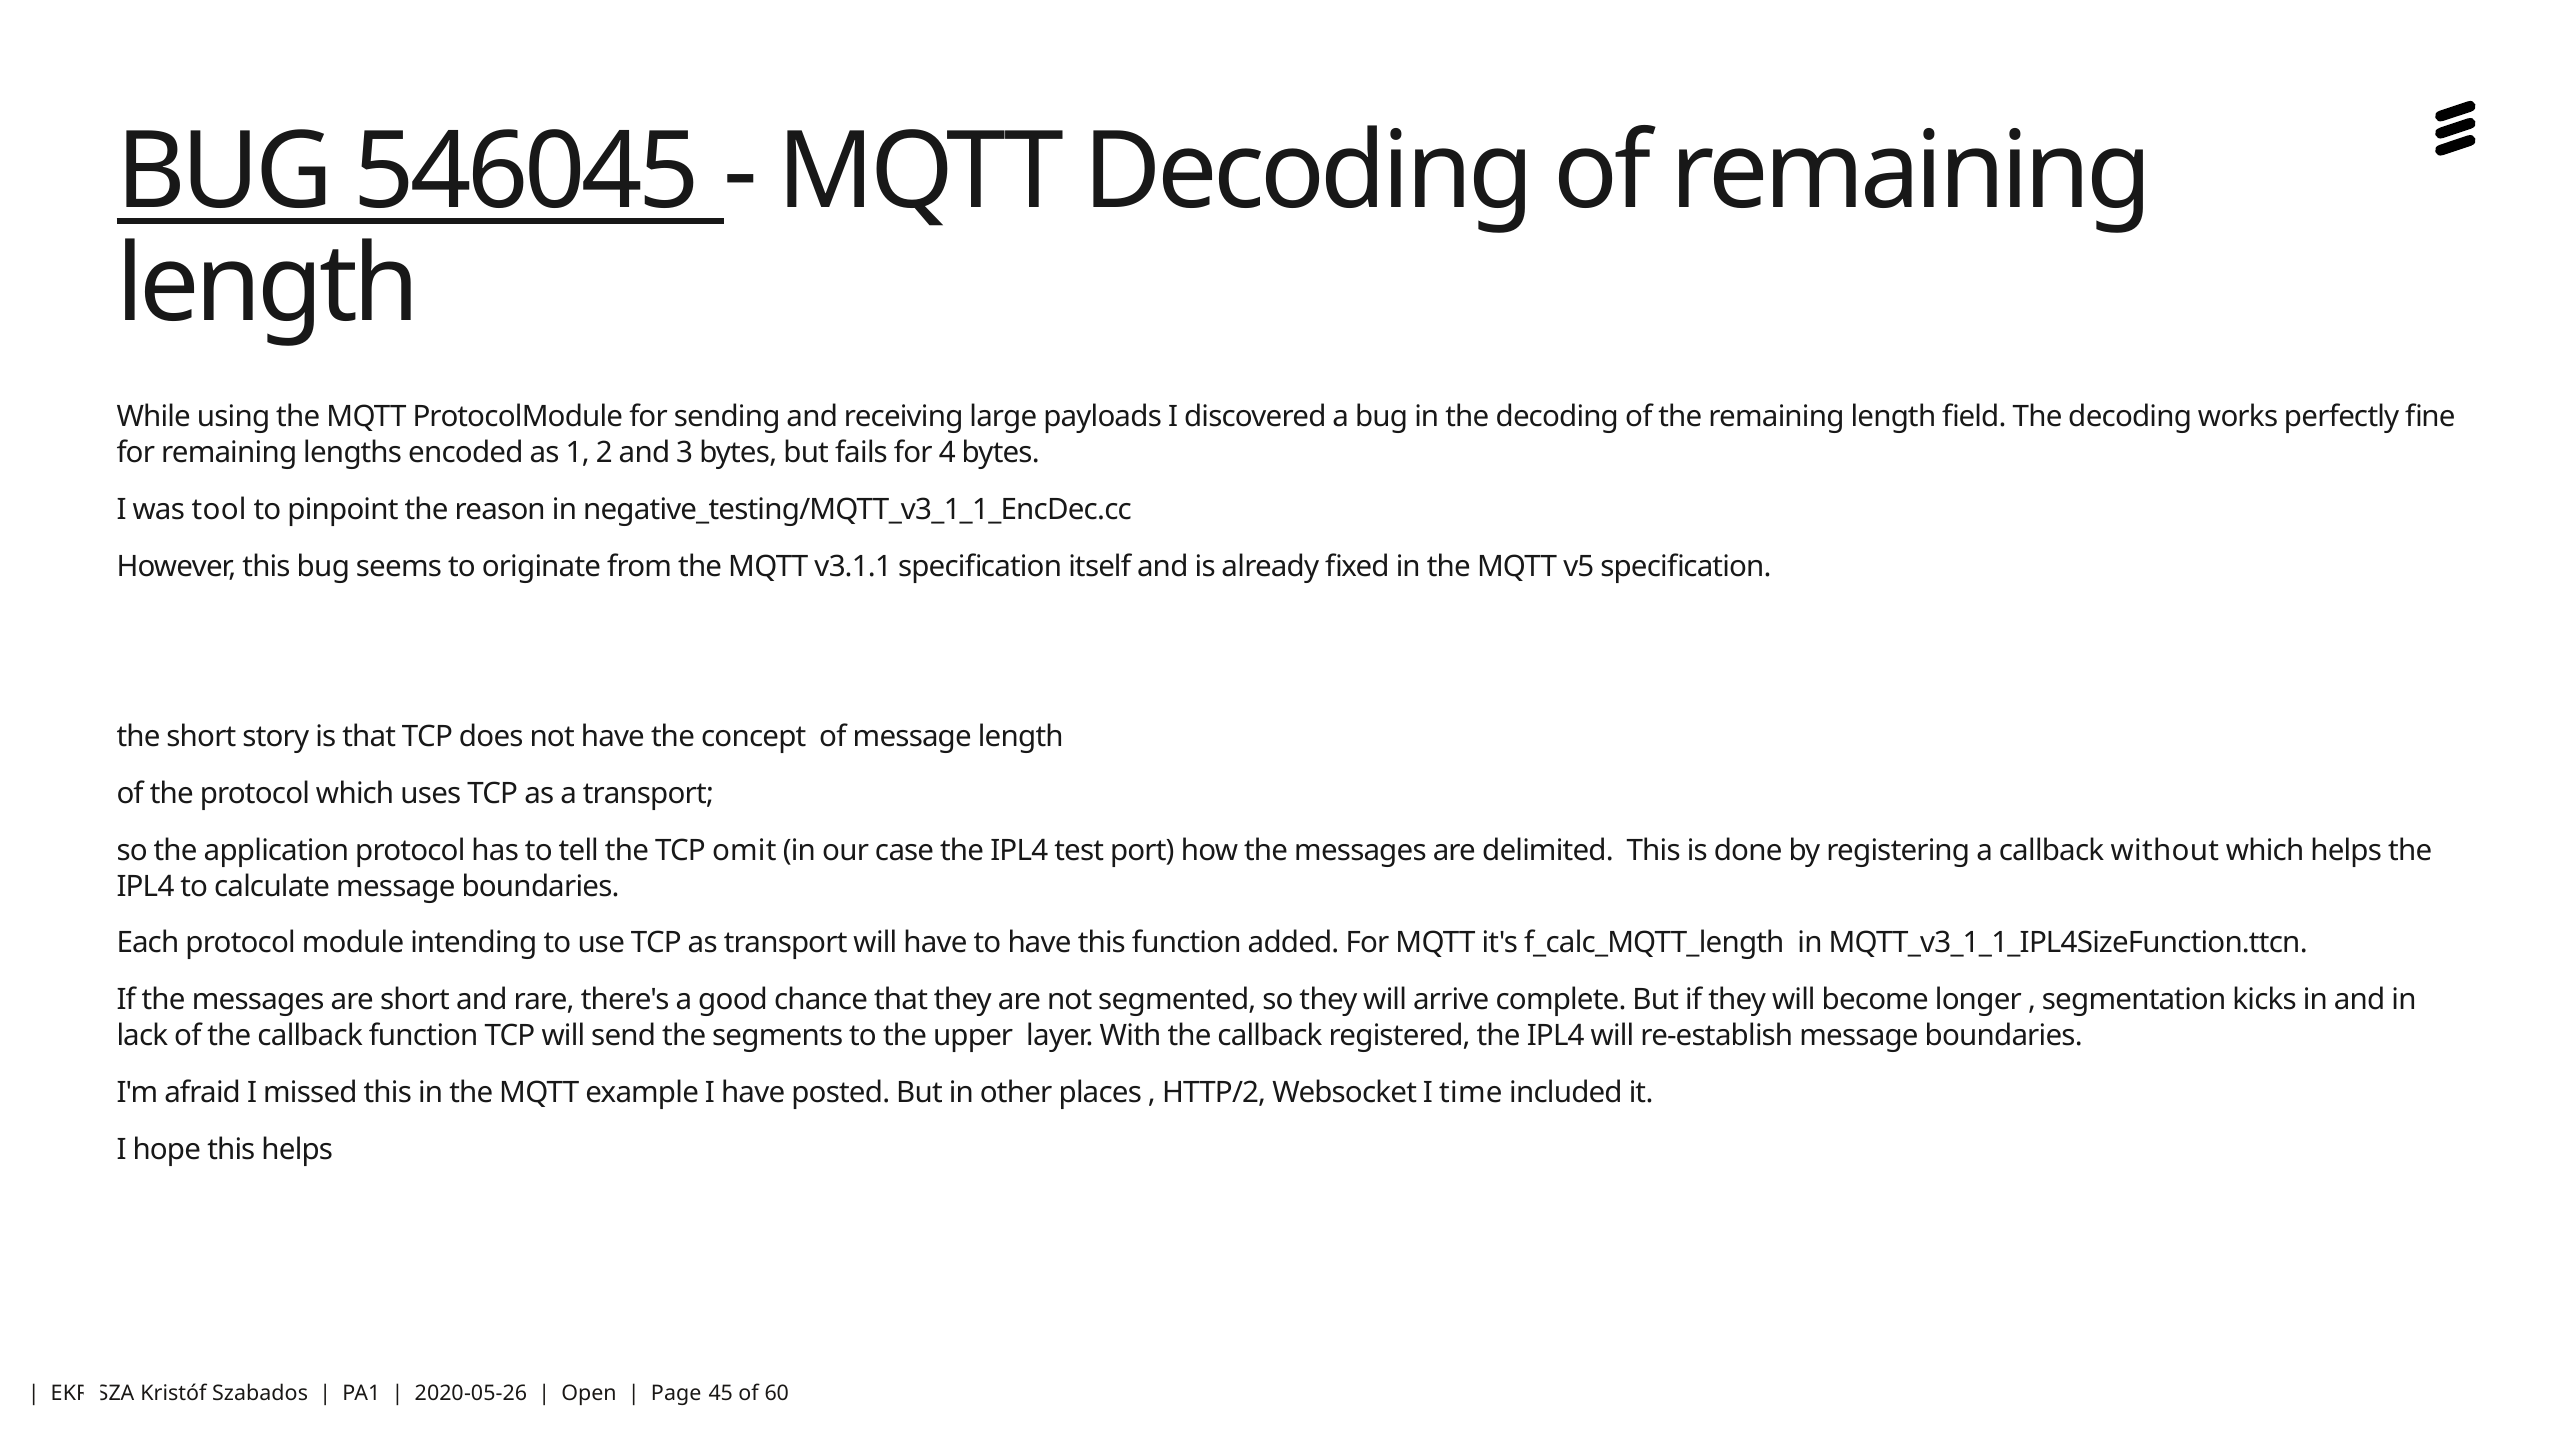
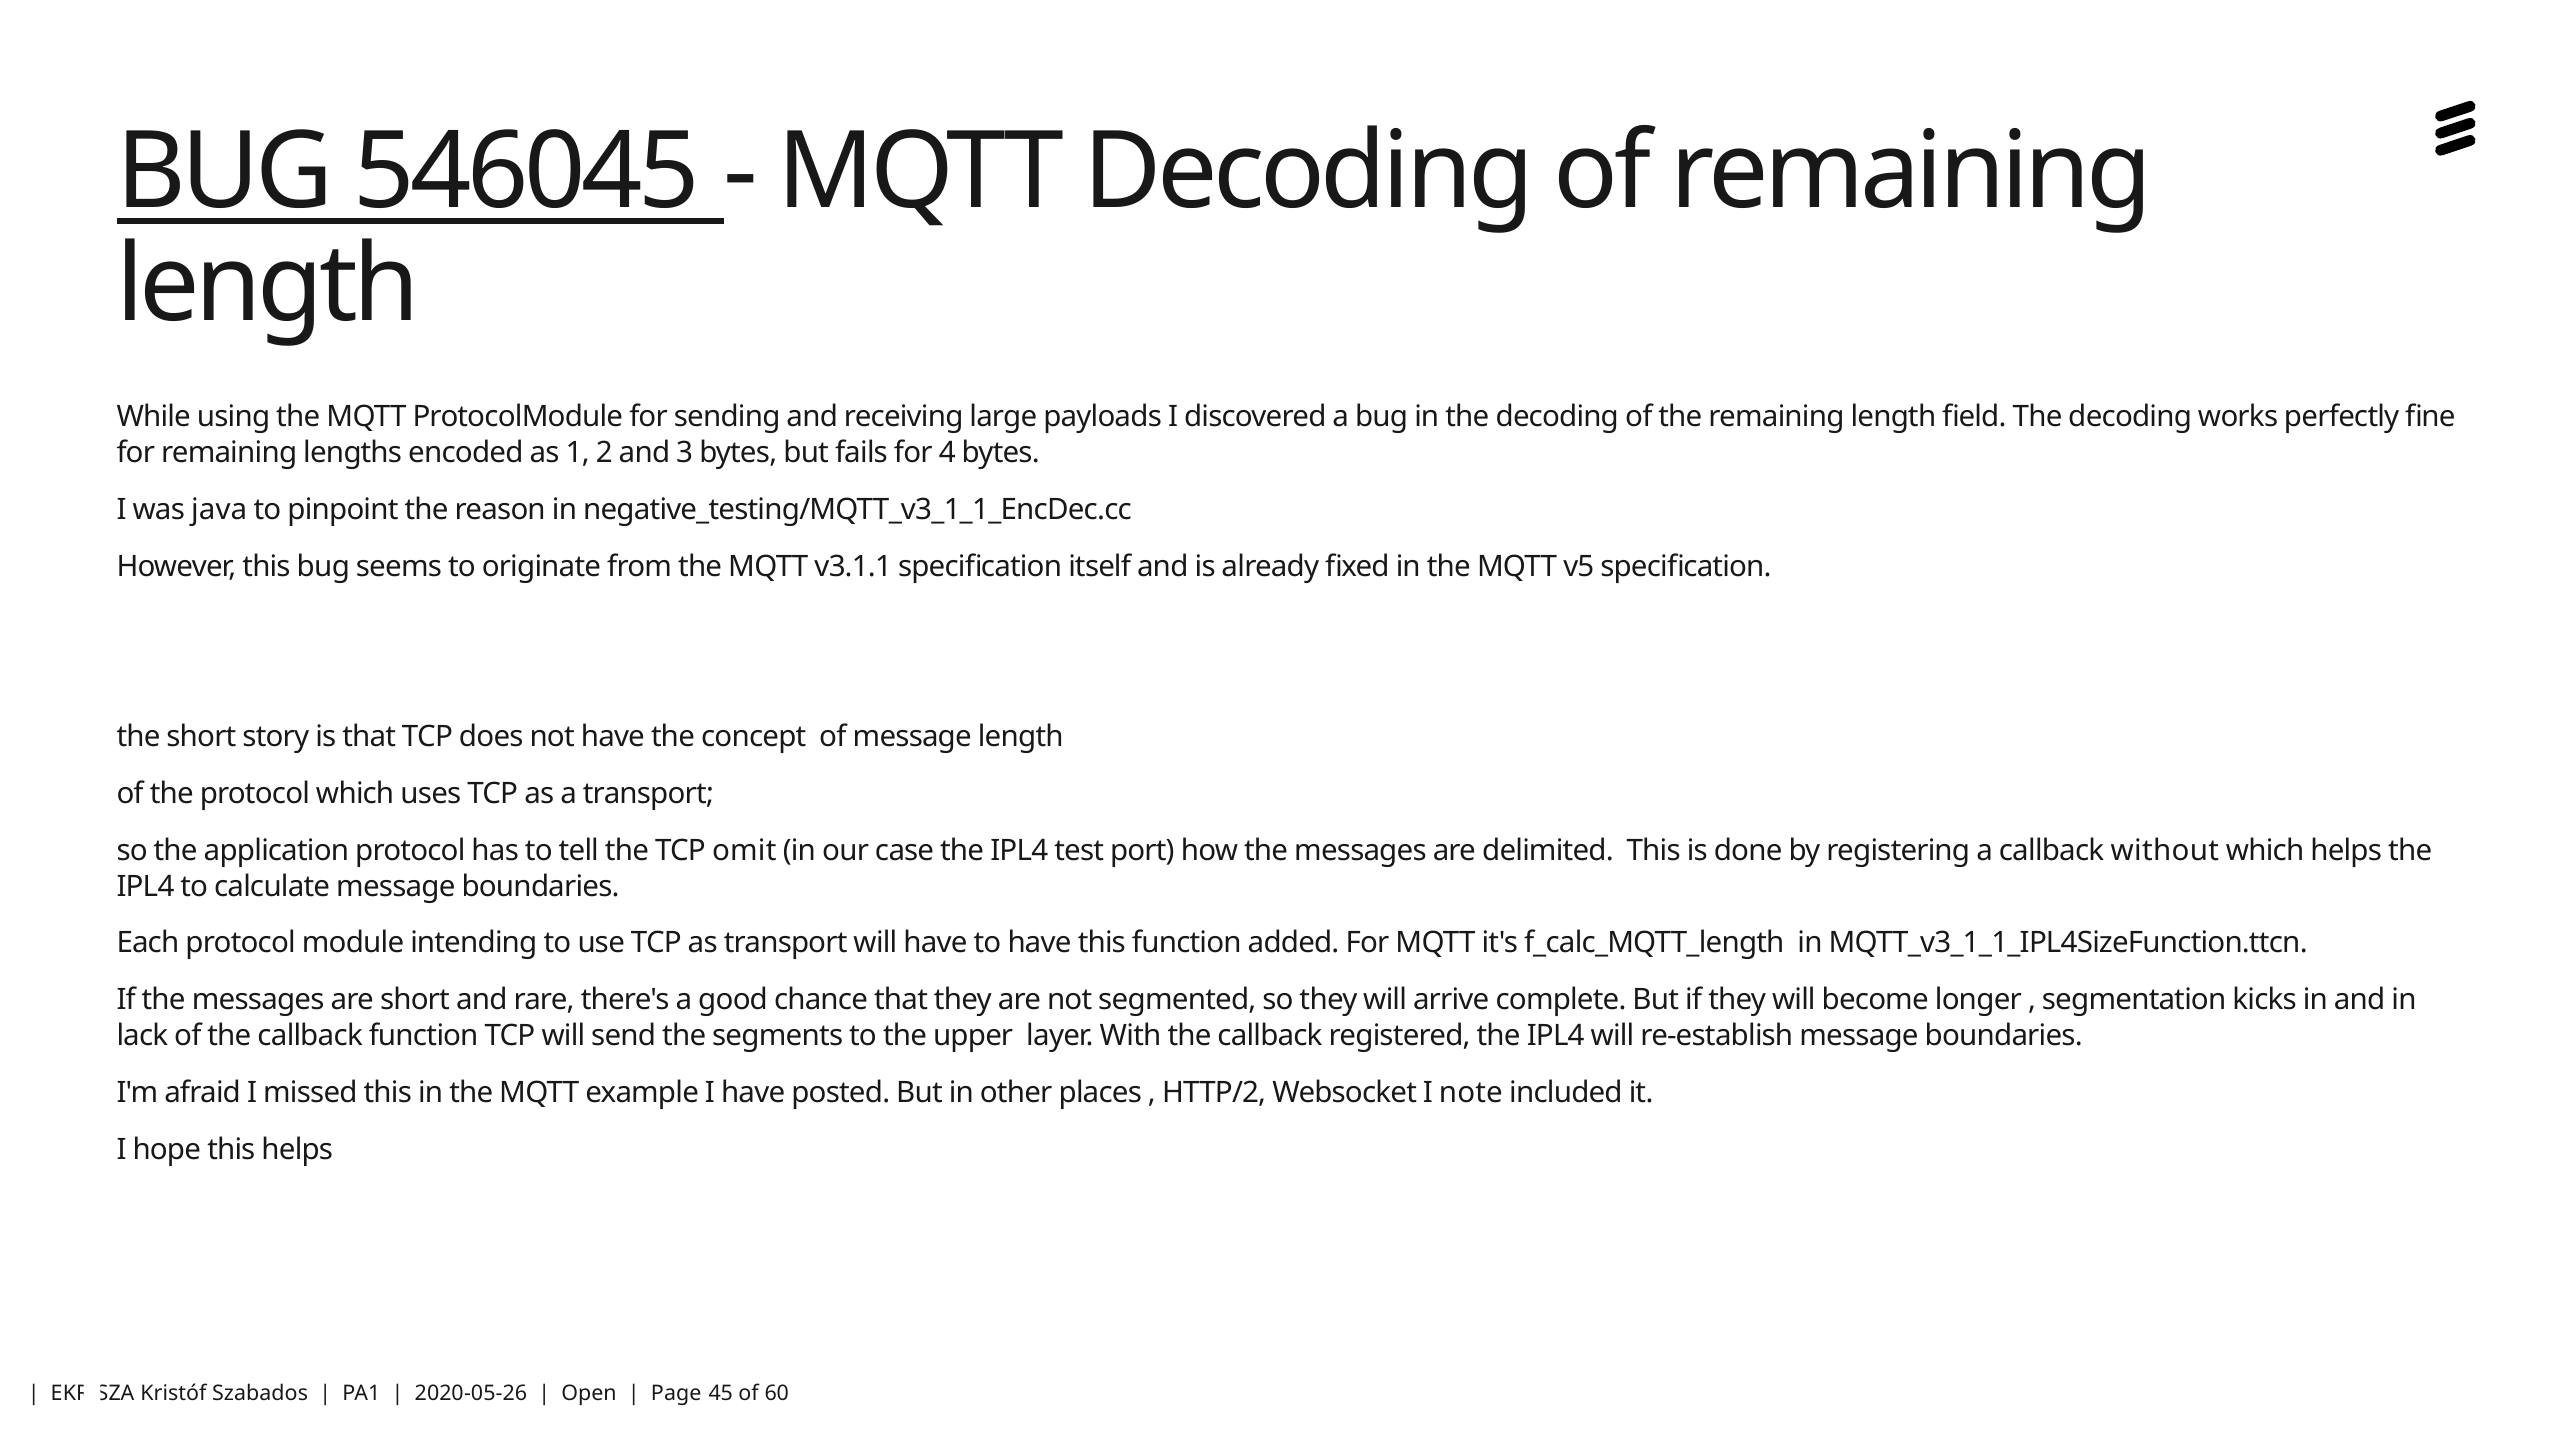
tool: tool -> java
time: time -> note
